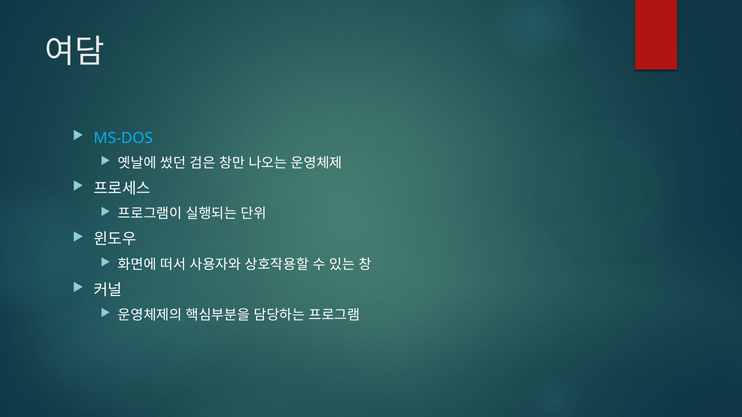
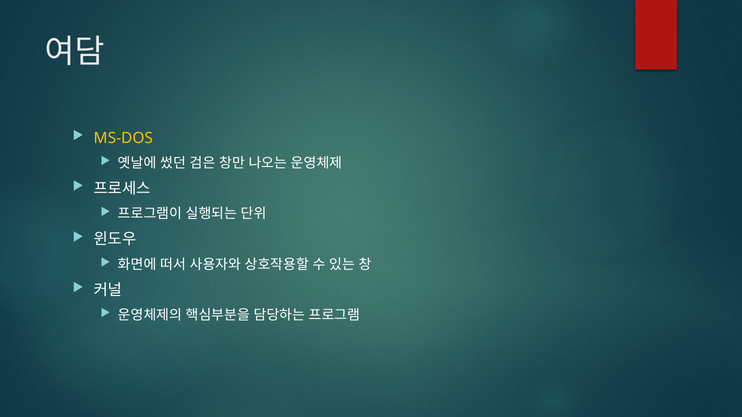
MS-DOS colour: light blue -> yellow
